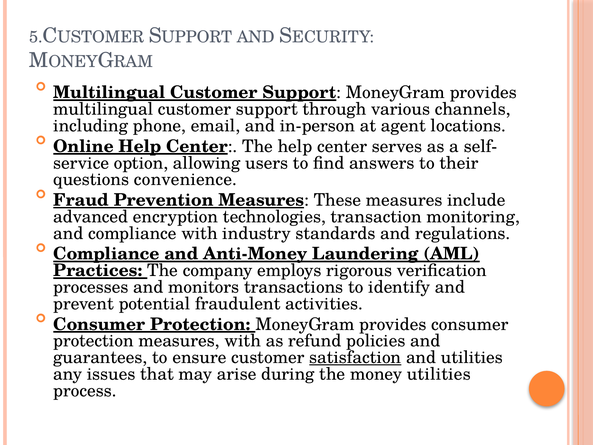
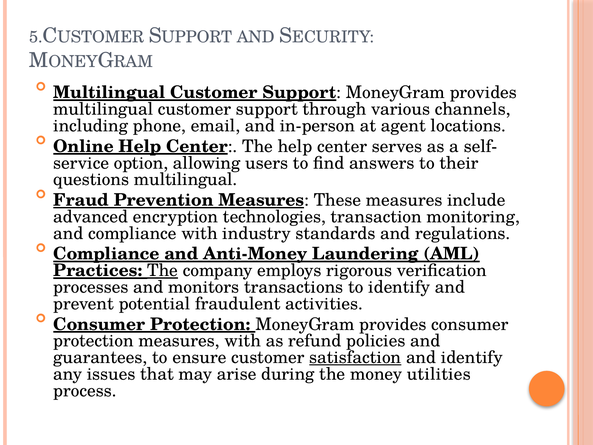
questions convenience: convenience -> multilingual
The at (163, 270) underline: none -> present
and utilities: utilities -> identify
